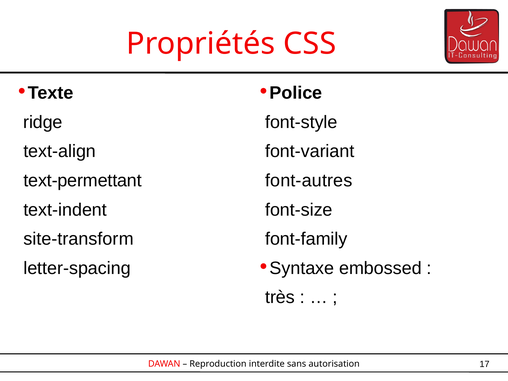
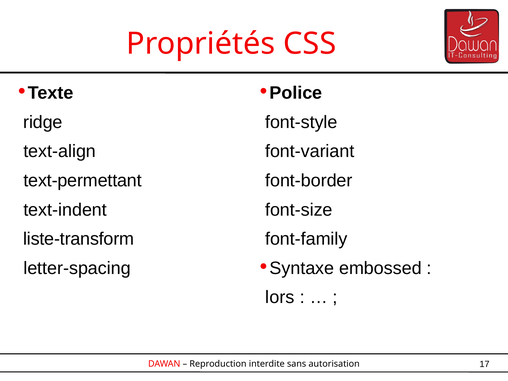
font-autres: font-autres -> font-border
site-transform: site-transform -> liste-transform
très: très -> lors
